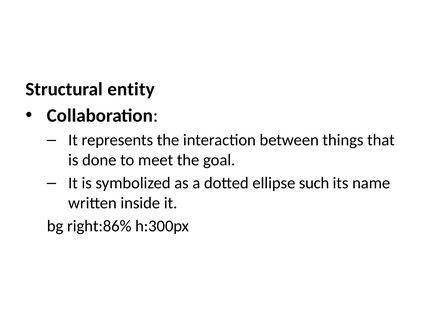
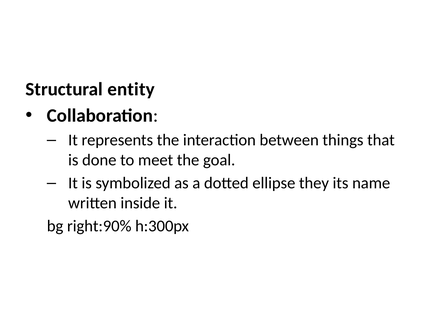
such: such -> they
right:86%: right:86% -> right:90%
